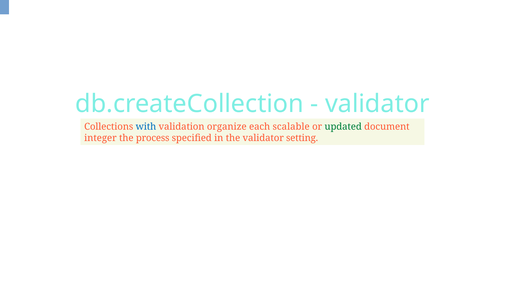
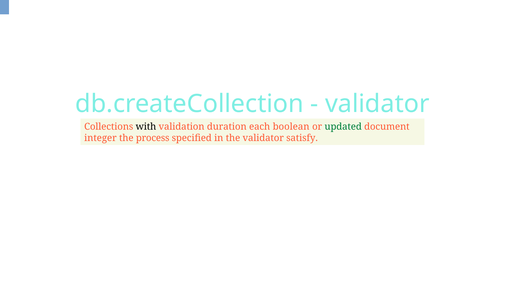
with colour: blue -> black
organize: organize -> duration
scalable: scalable -> boolean
setting: setting -> satisfy
